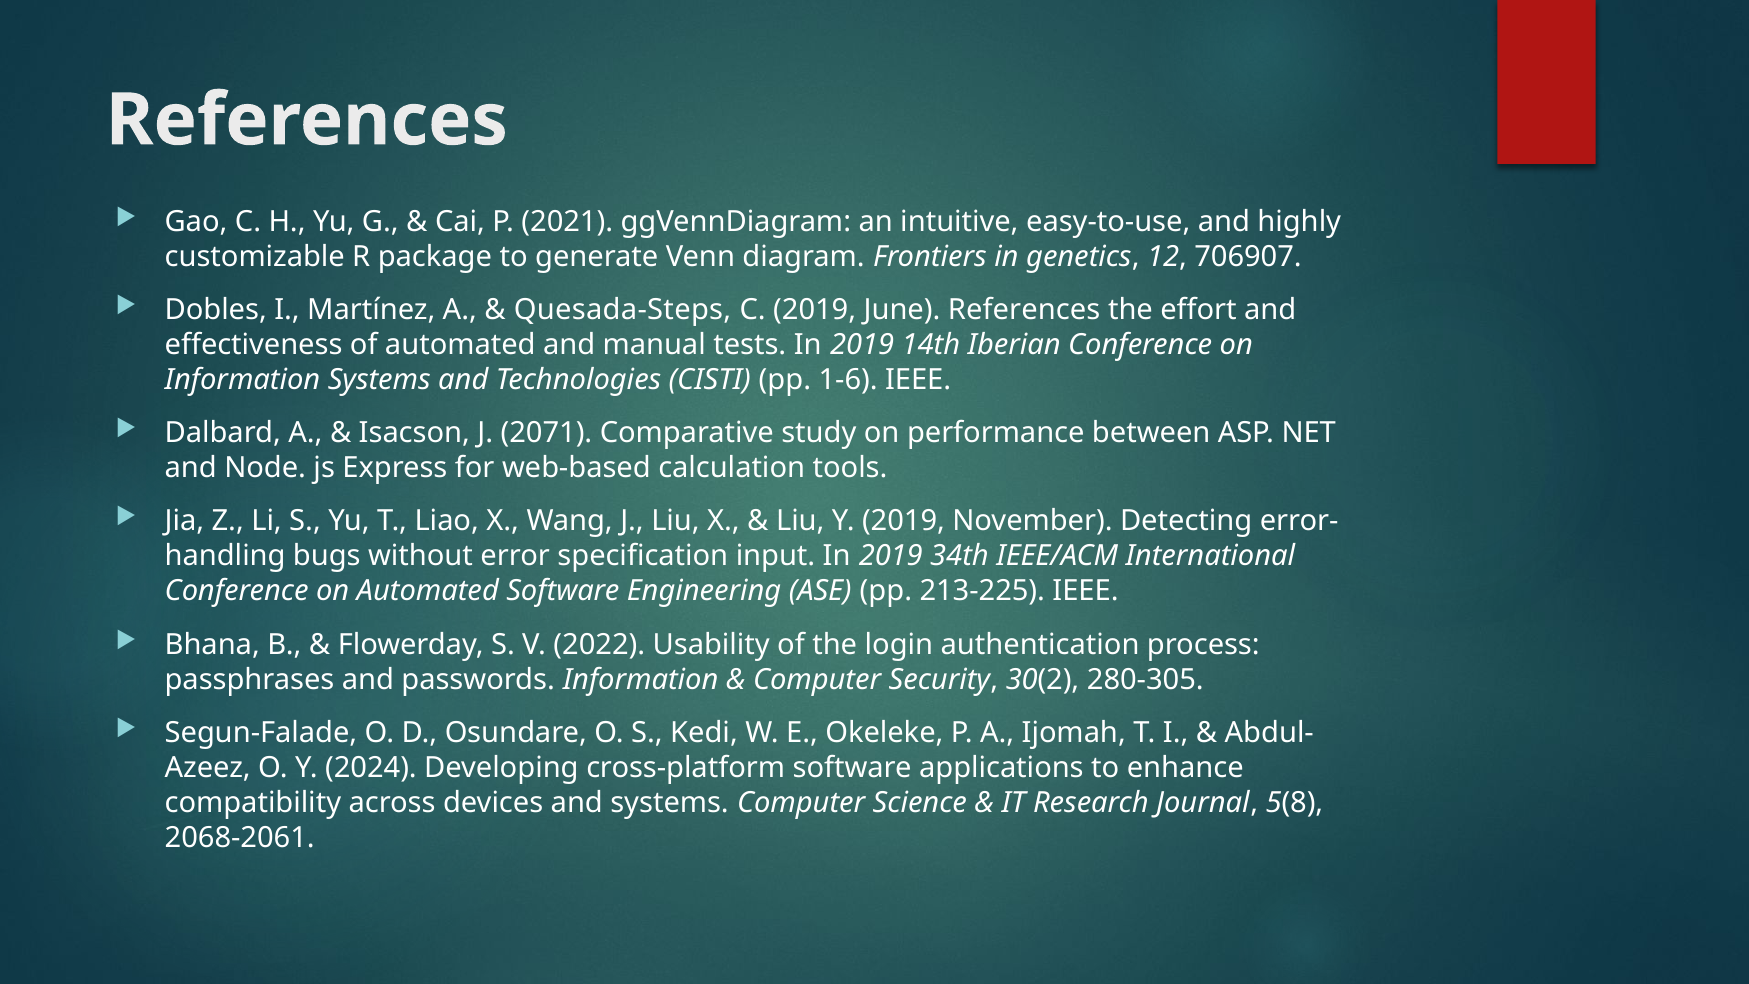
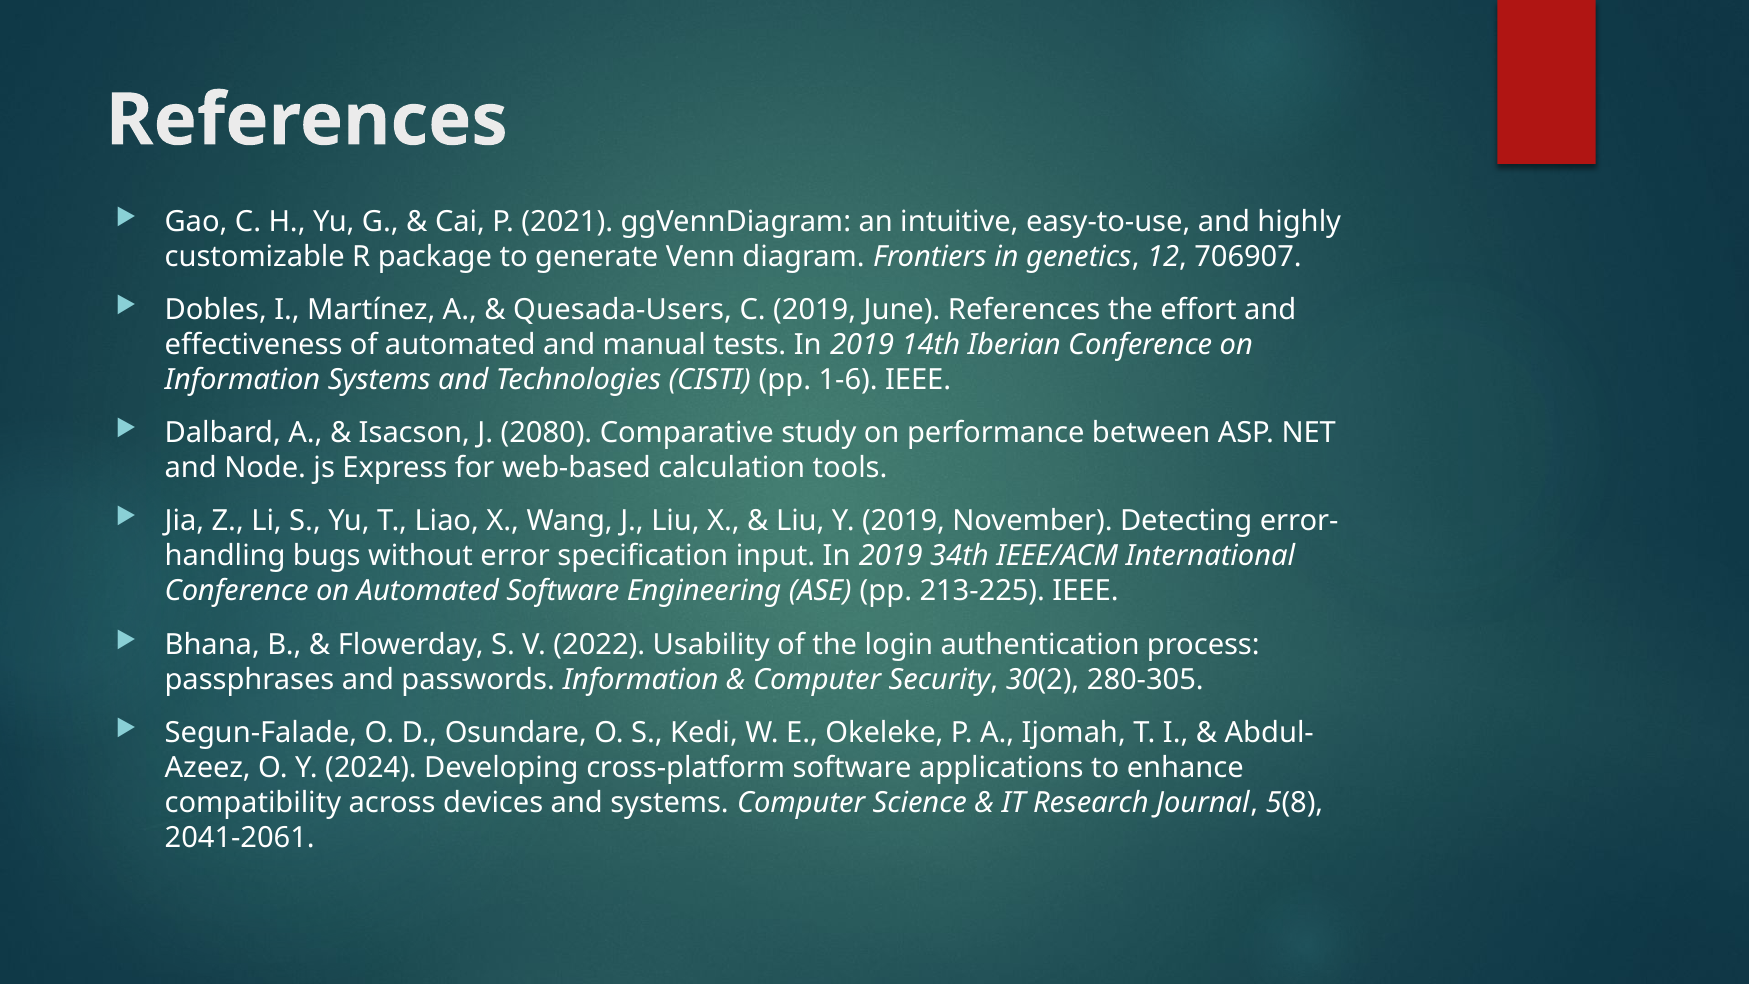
Quesada-Steps: Quesada-Steps -> Quesada-Users
2071: 2071 -> 2080
2068-2061: 2068-2061 -> 2041-2061
